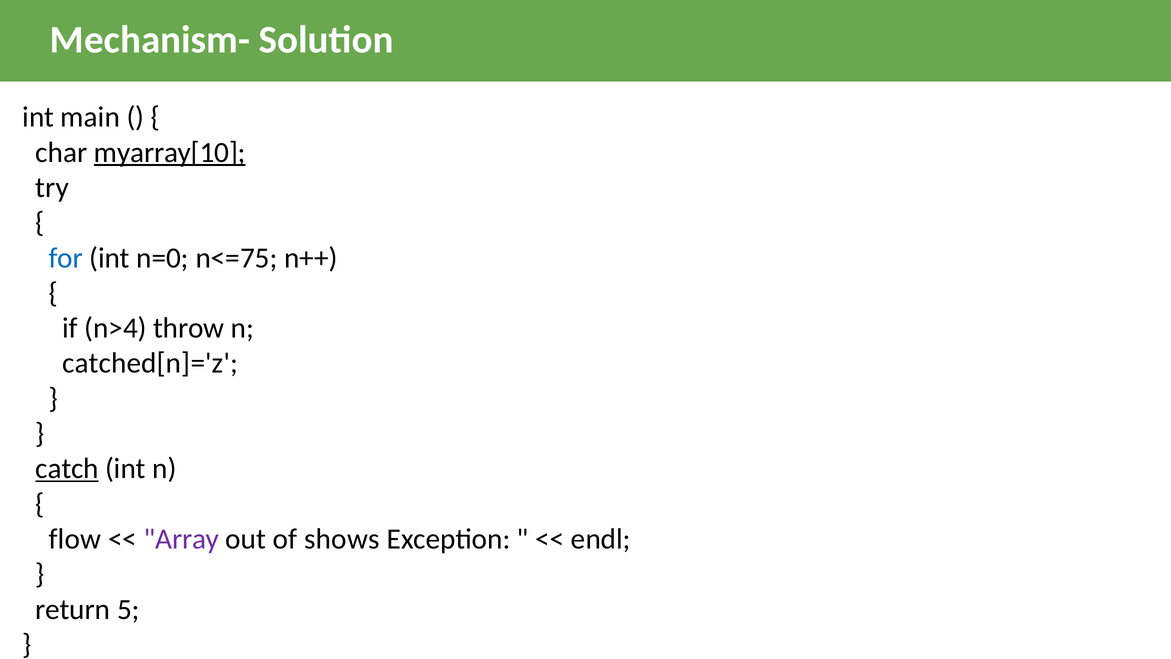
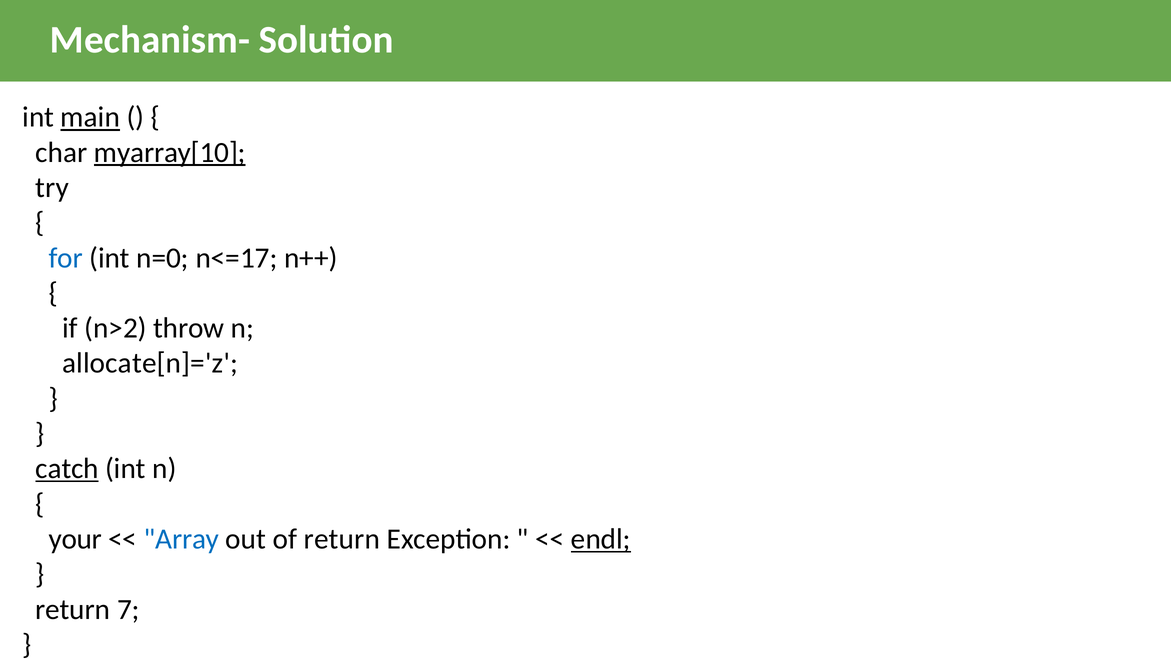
main underline: none -> present
n<=75: n<=75 -> n<=17
n>4: n>4 -> n>2
catched[n]='z: catched[n]='z -> allocate[n]='z
flow: flow -> your
Array colour: purple -> blue
of shows: shows -> return
endl underline: none -> present
5: 5 -> 7
